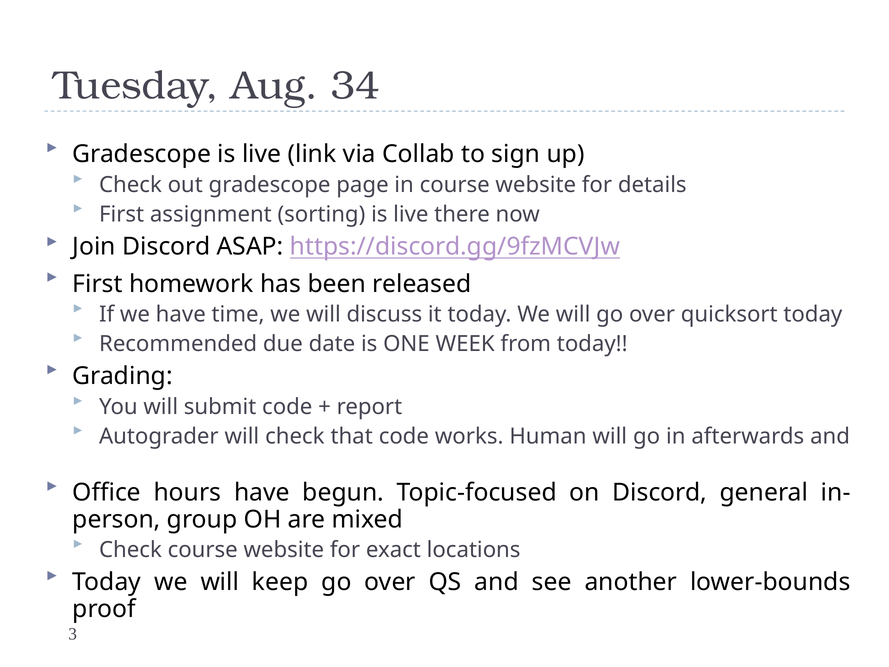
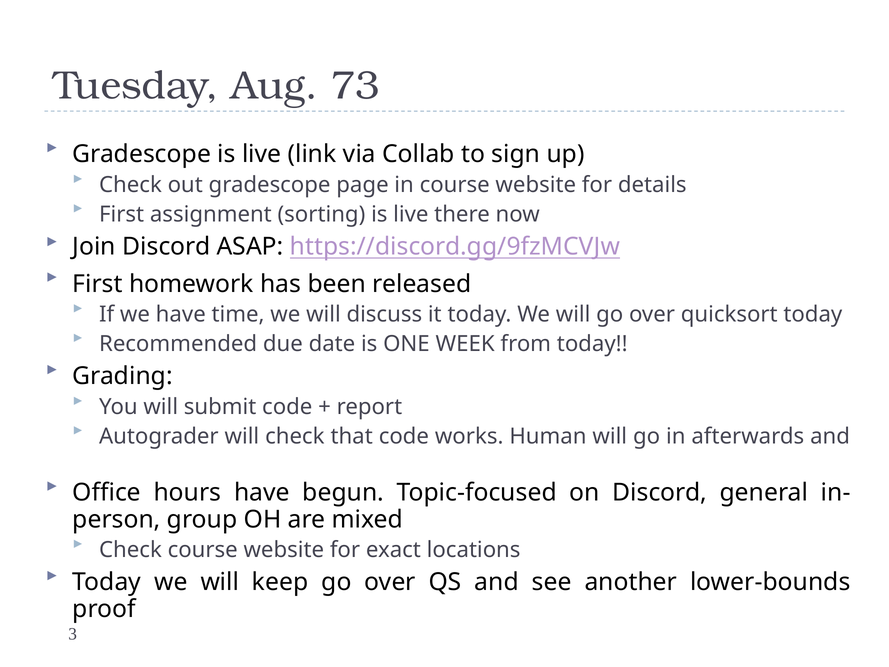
34: 34 -> 73
